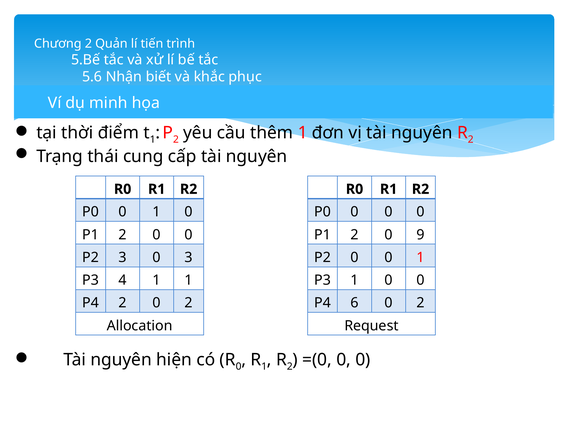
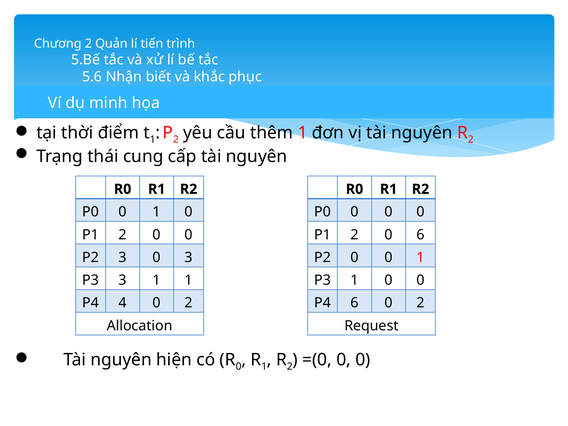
0 9: 9 -> 6
P3 4: 4 -> 3
P4 2: 2 -> 4
